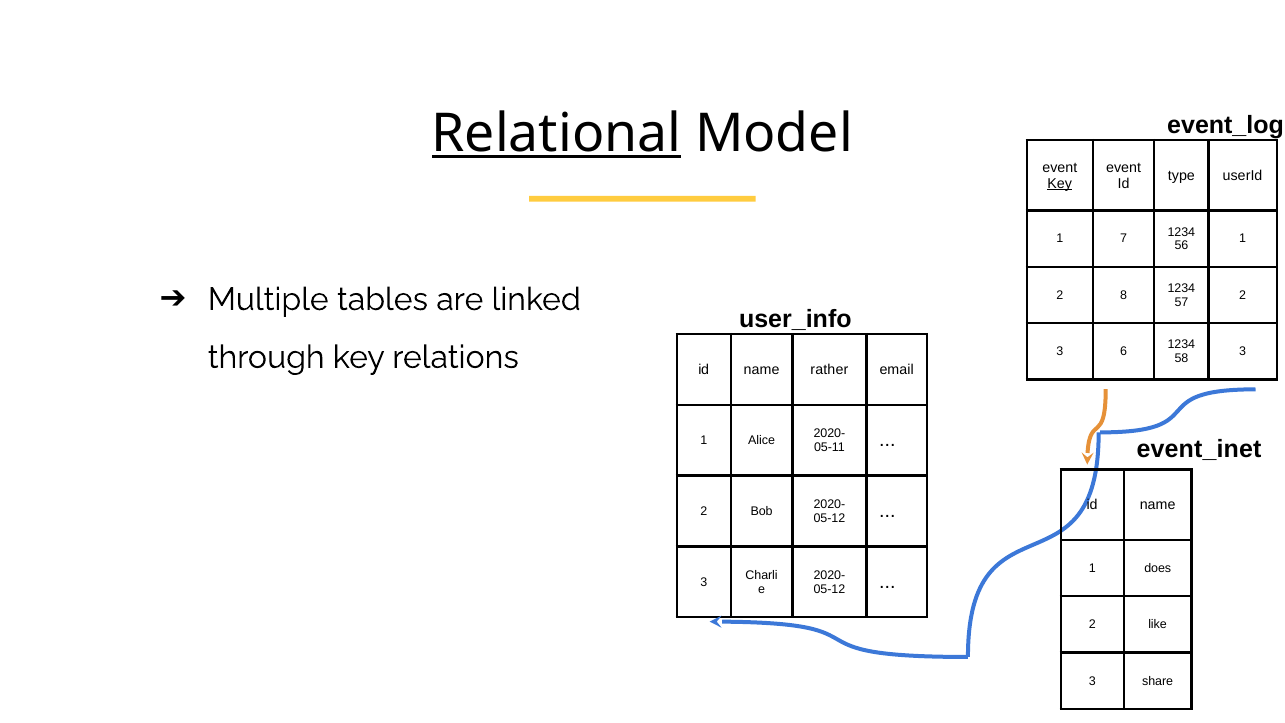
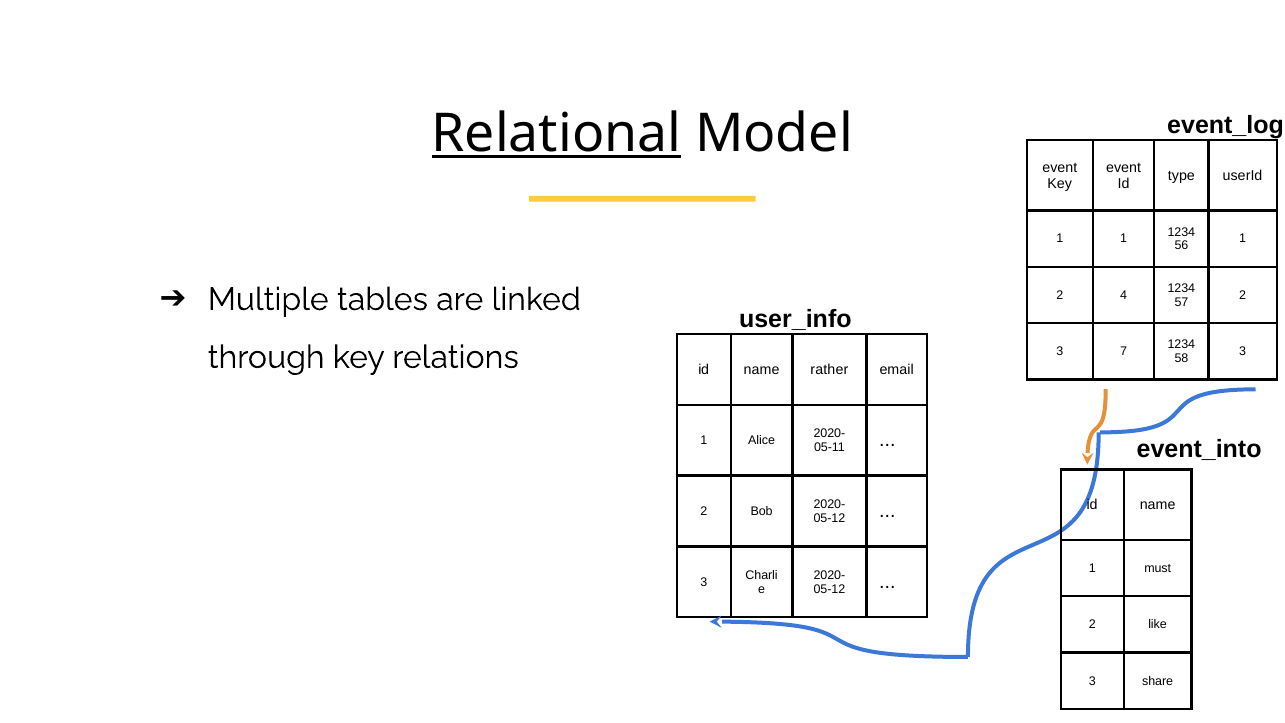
Key at (1060, 183) underline: present -> none
1 7: 7 -> 1
8: 8 -> 4
6: 6 -> 7
event_inet: event_inet -> event_into
does: does -> must
